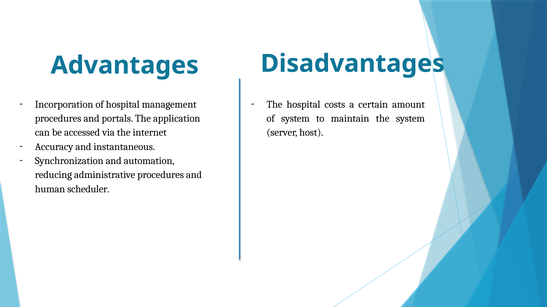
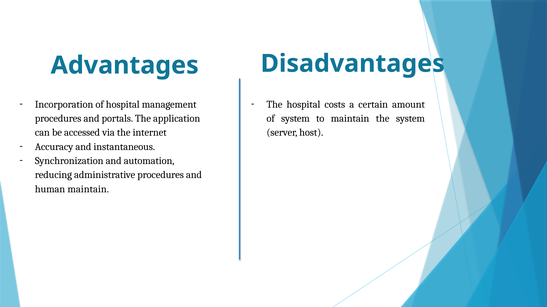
human scheduler: scheduler -> maintain
